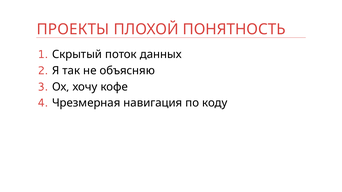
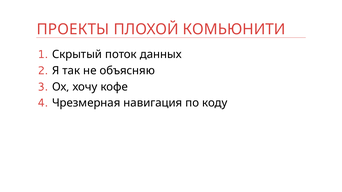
ПОНЯТНОСТЬ: ПОНЯТНОСТЬ -> КОМЬЮНИТИ
